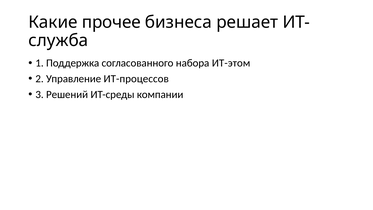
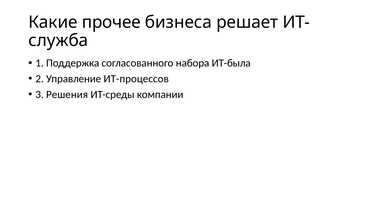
ИТ-этом: ИТ-этом -> ИТ-была
Решений: Решений -> Решения
